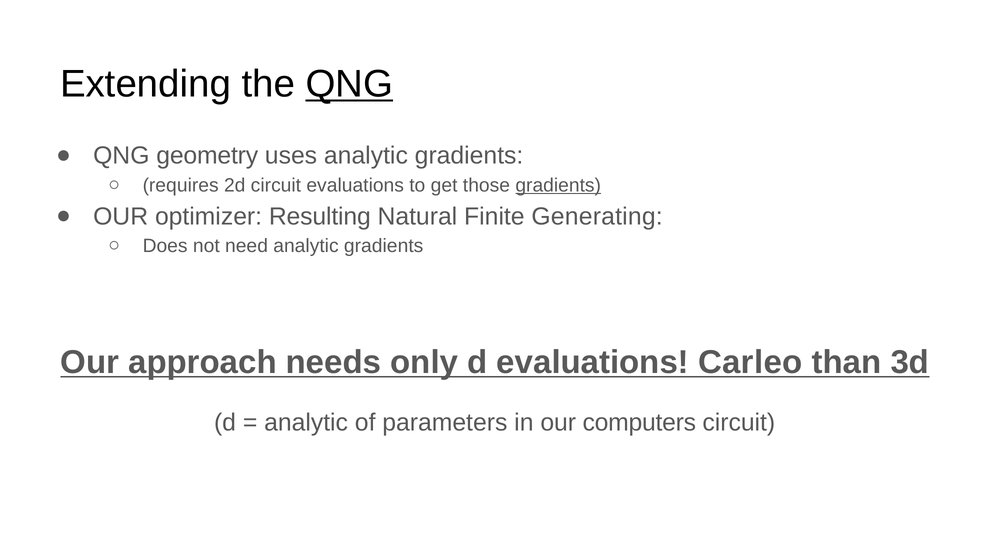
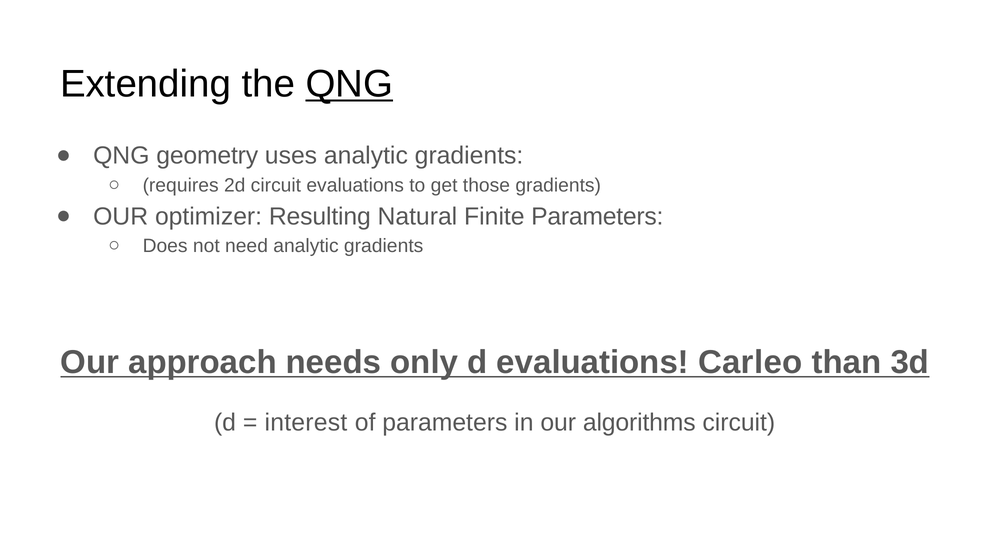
gradients at (558, 185) underline: present -> none
Finite Generating: Generating -> Parameters
analytic at (306, 423): analytic -> interest
computers: computers -> algorithms
